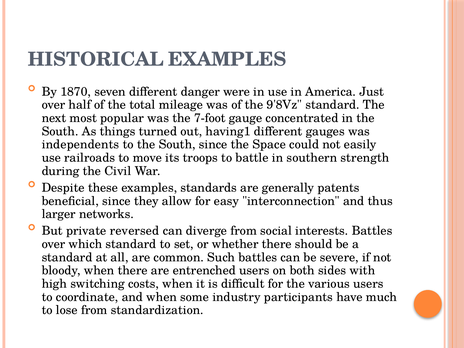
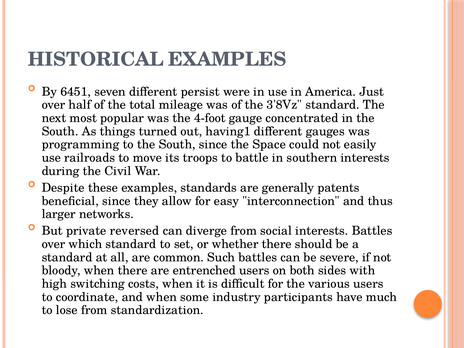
1870: 1870 -> 6451
danger: danger -> persist
9'8Vz: 9'8Vz -> 3'8Vz
7-foot: 7-foot -> 4-foot
independents: independents -> programming
southern strength: strength -> interests
